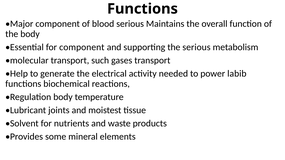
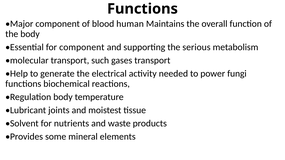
blood serious: serious -> human
labib: labib -> fungi
